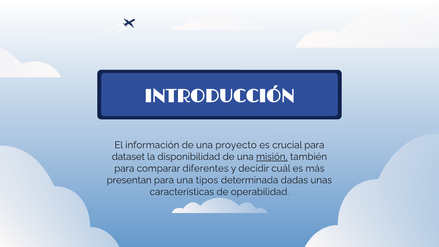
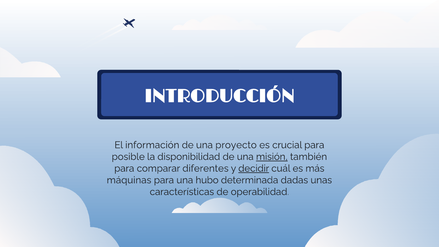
dataset: dataset -> posible
decidir underline: none -> present
presentan: presentan -> máquinas
tipos: tipos -> hubo
